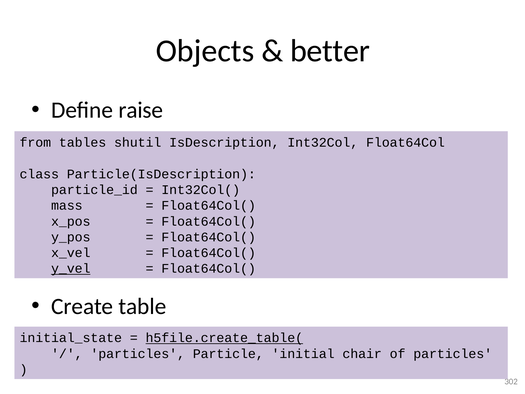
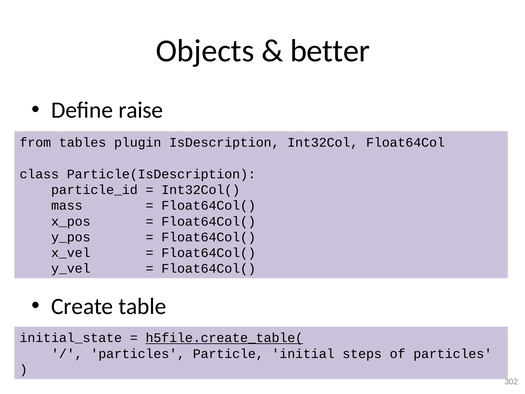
shutil: shutil -> plugin
y_vel underline: present -> none
chair: chair -> steps
